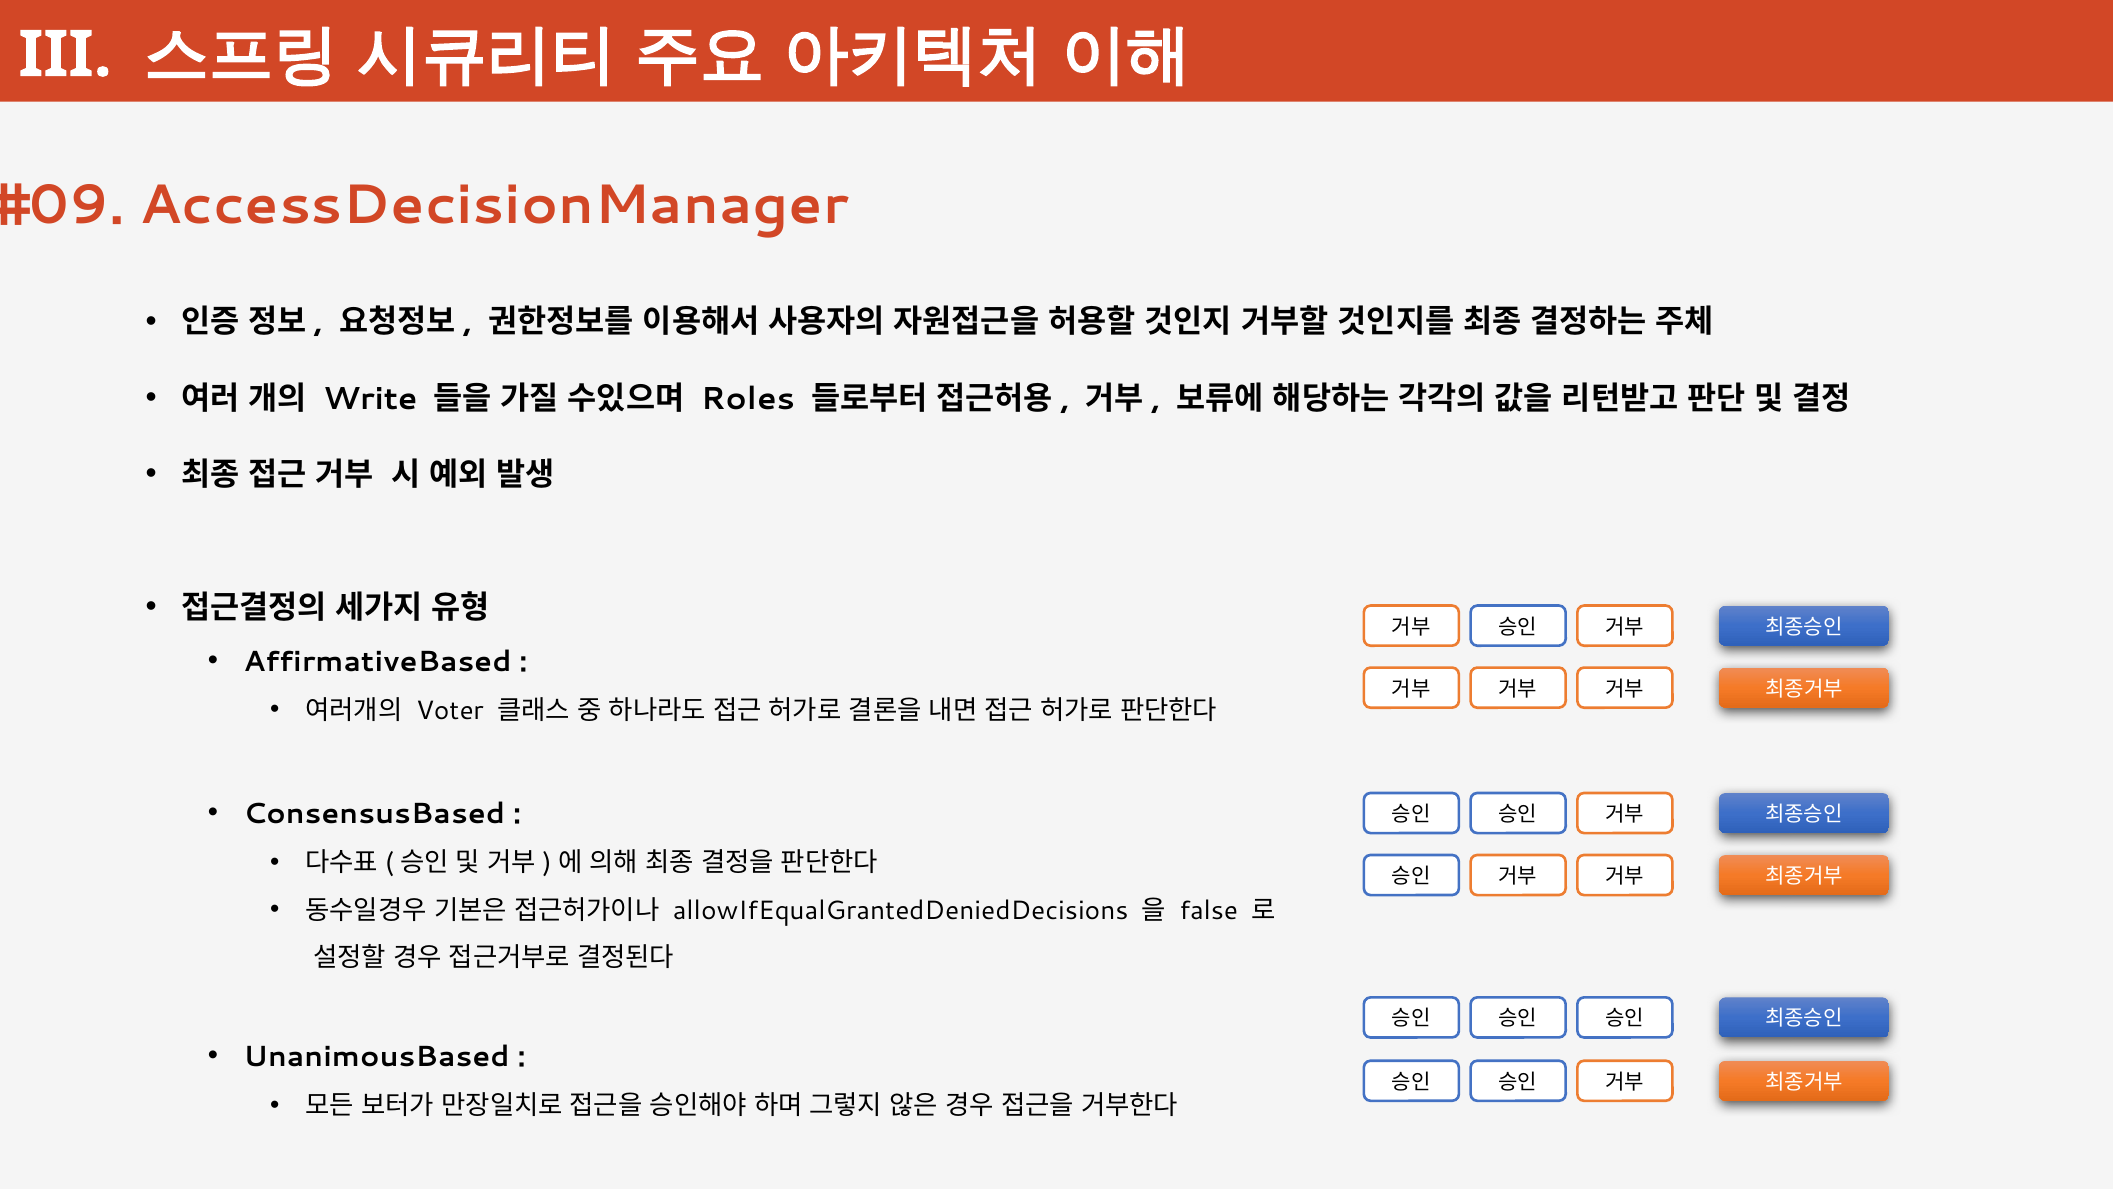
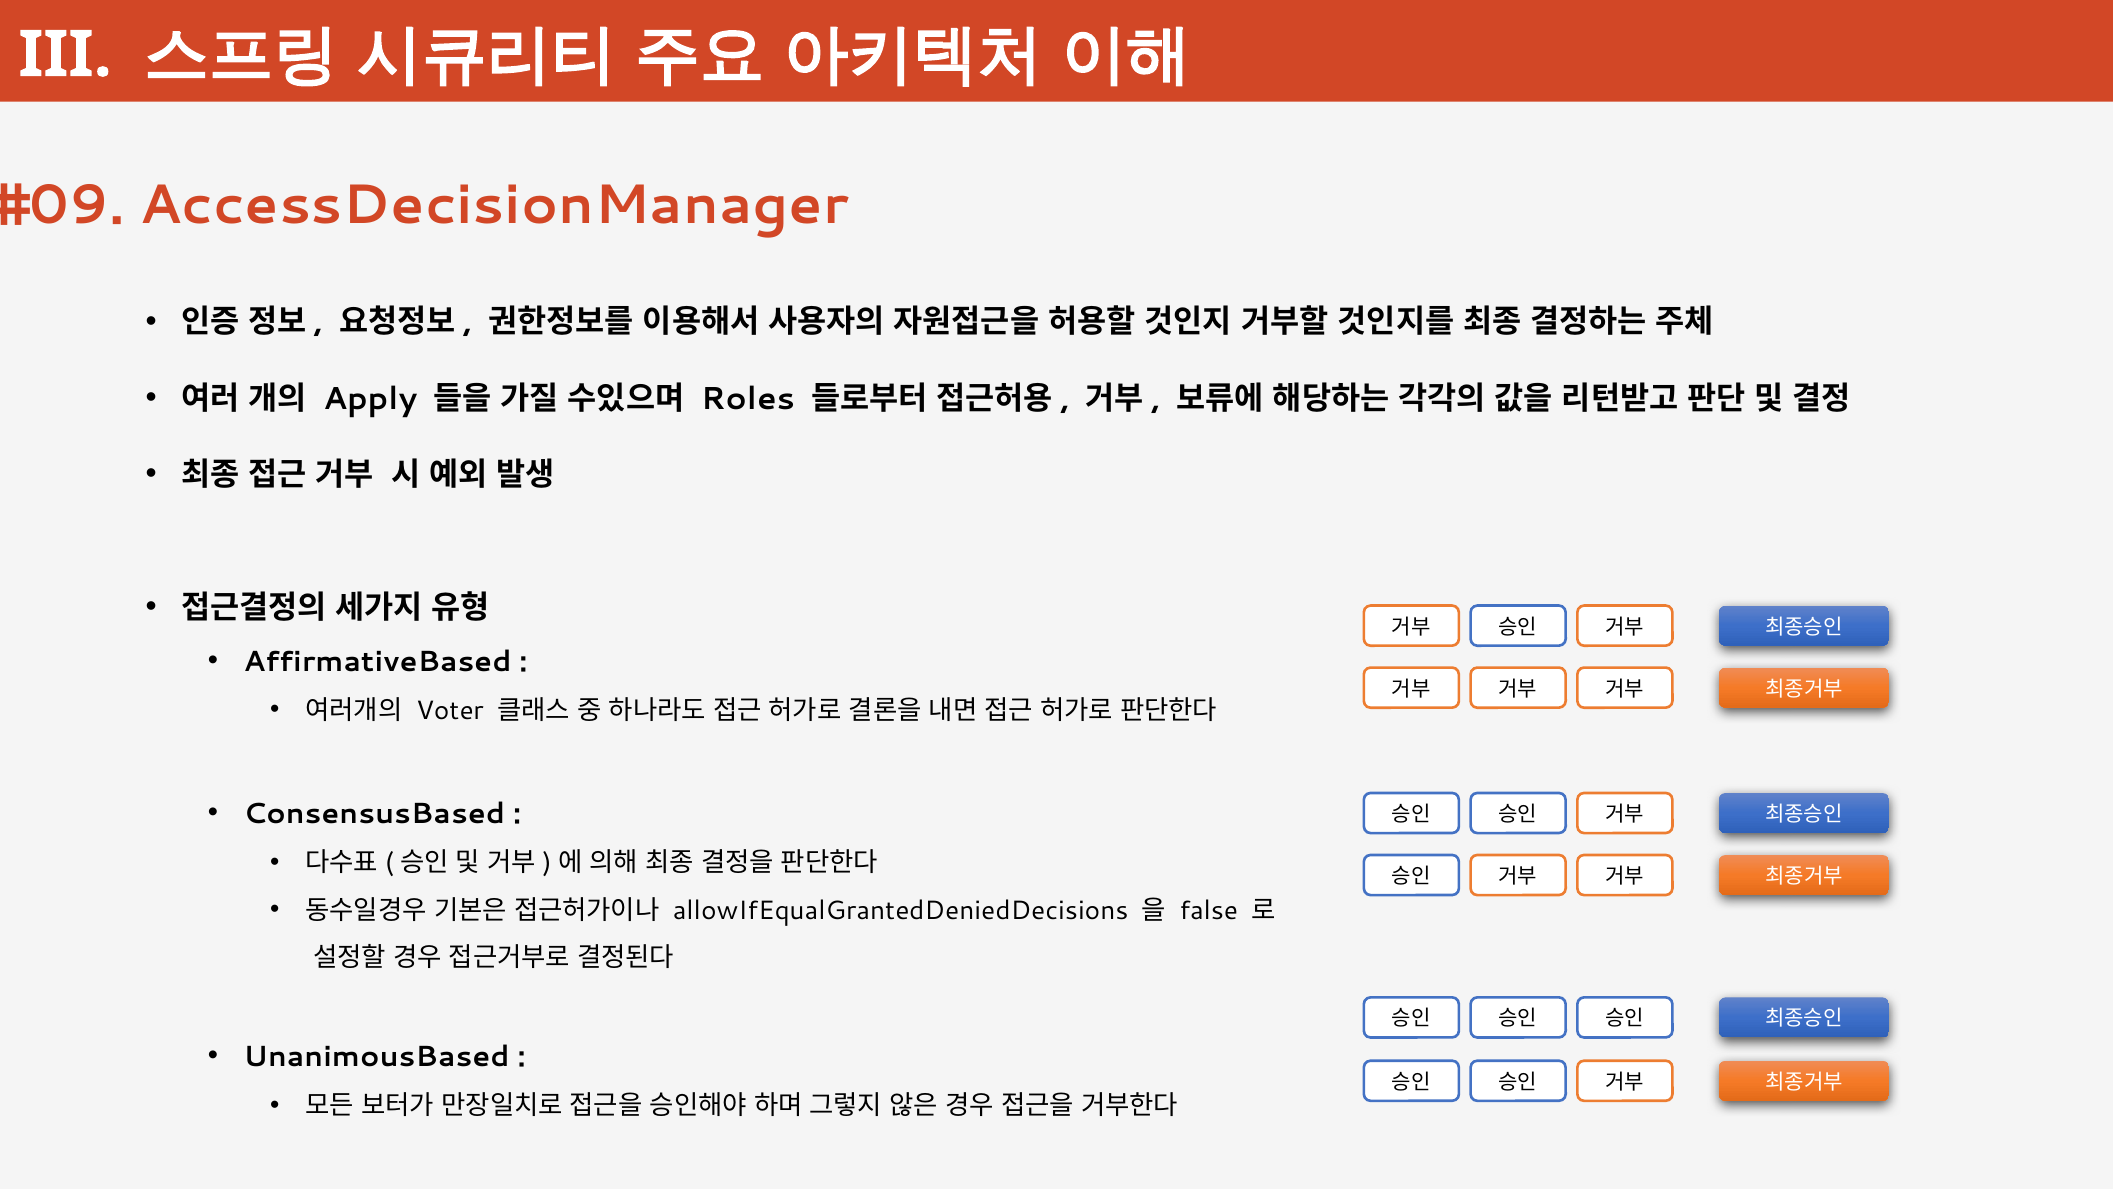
Write: Write -> Apply
